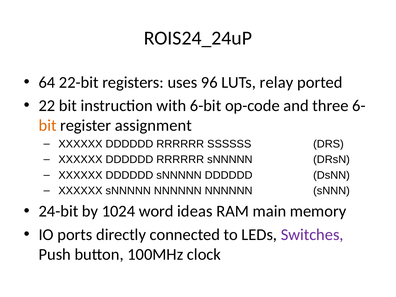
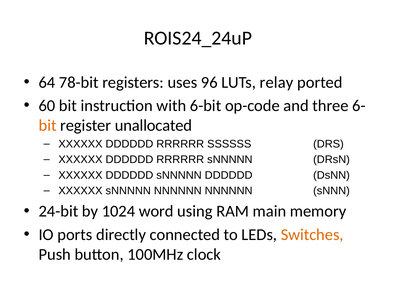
22-bit: 22-bit -> 78-bit
22: 22 -> 60
assignment: assignment -> unallocated
ideas: ideas -> using
Switches colour: purple -> orange
